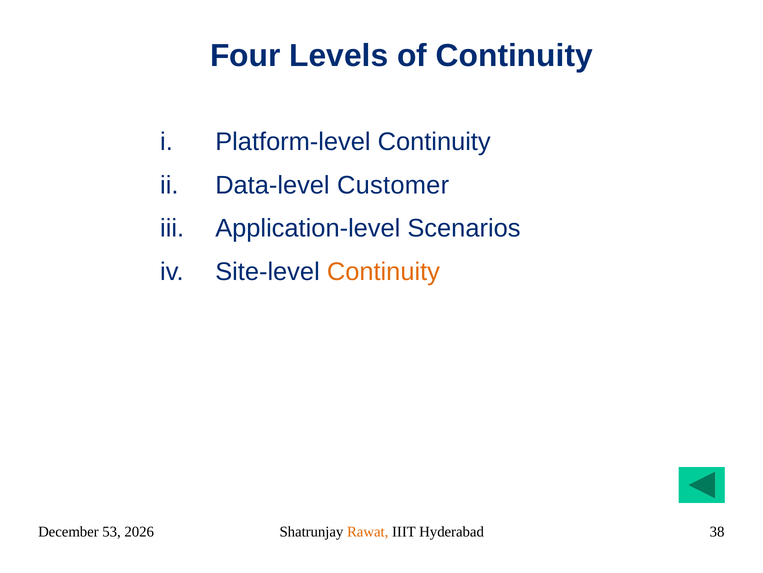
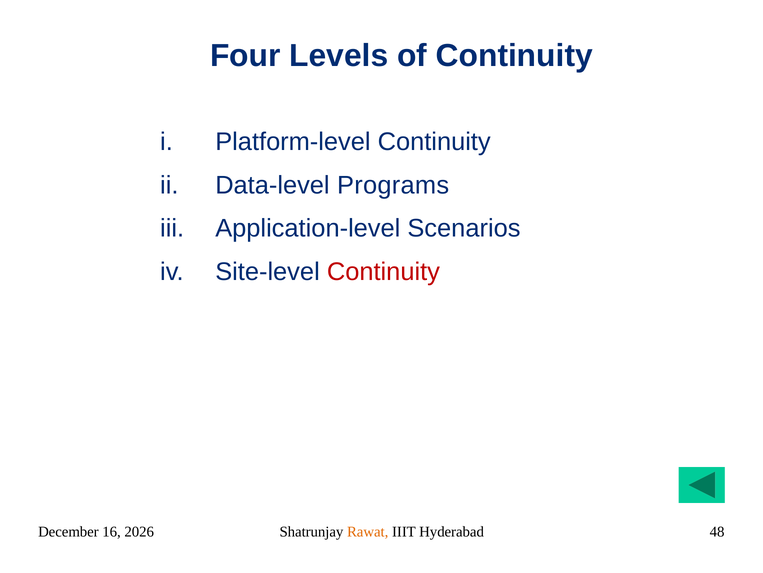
Customer: Customer -> Programs
Continuity at (383, 272) colour: orange -> red
53: 53 -> 16
38: 38 -> 48
